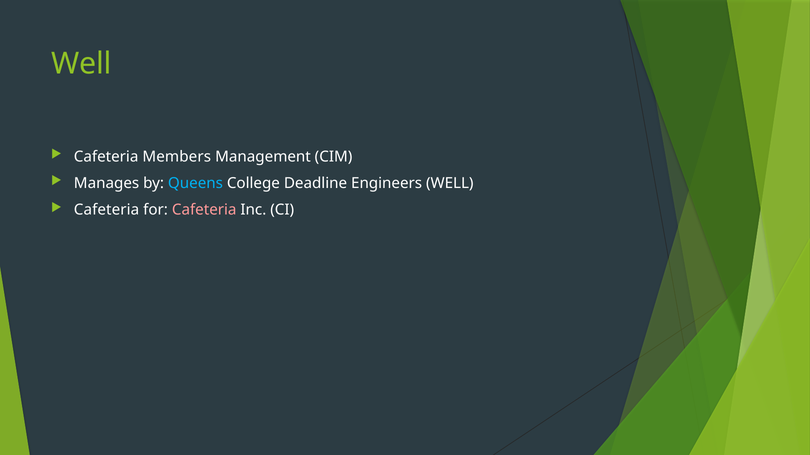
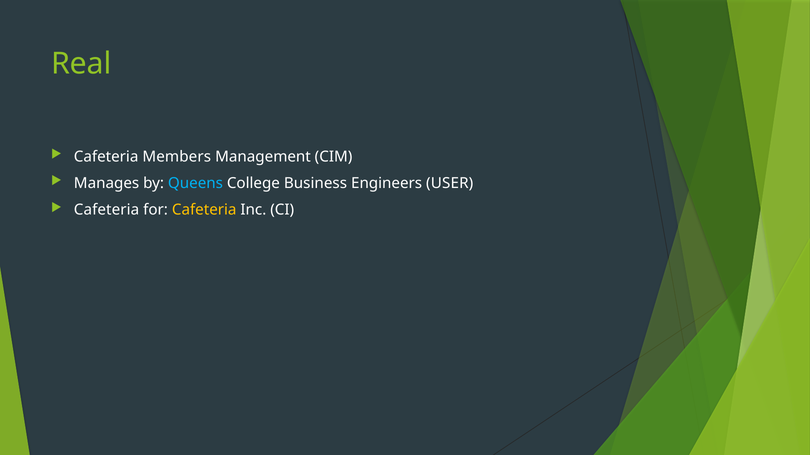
Well at (81, 64): Well -> Real
Deadline: Deadline -> Business
Engineers WELL: WELL -> USER
Cafeteria at (204, 210) colour: pink -> yellow
